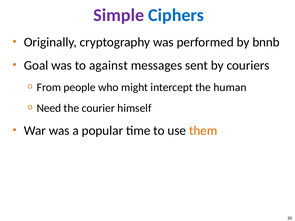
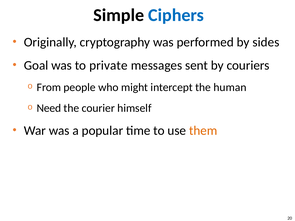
Simple colour: purple -> black
bnnb: bnnb -> sides
against: against -> private
